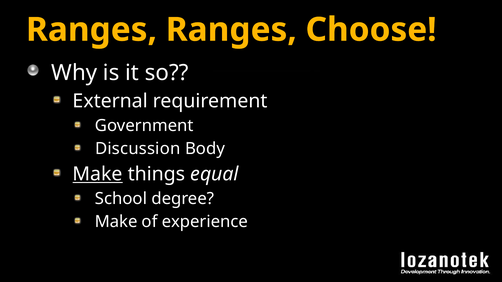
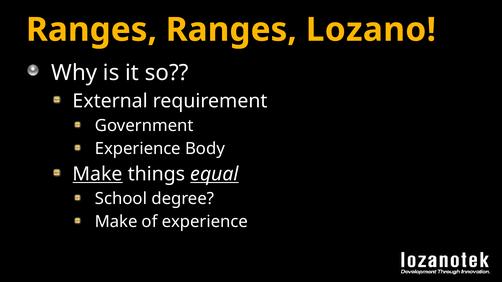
Choose: Choose -> Lozano
Discussion at (138, 149): Discussion -> Experience
equal underline: none -> present
